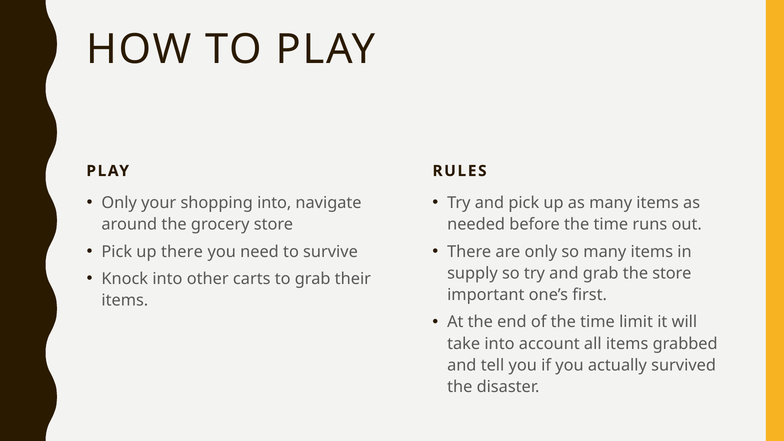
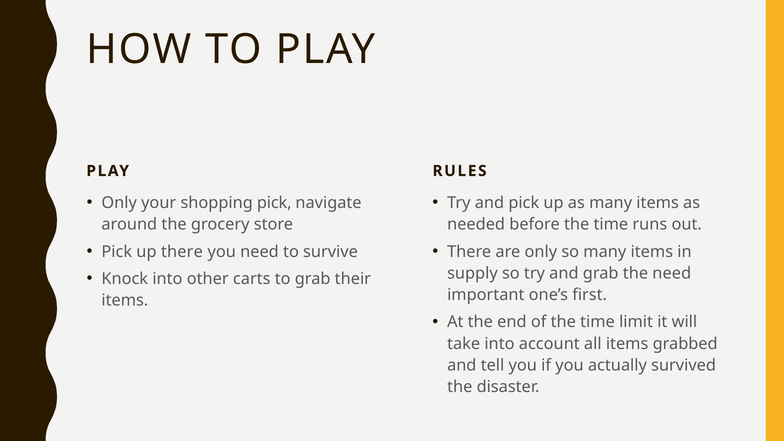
shopping into: into -> pick
the store: store -> need
